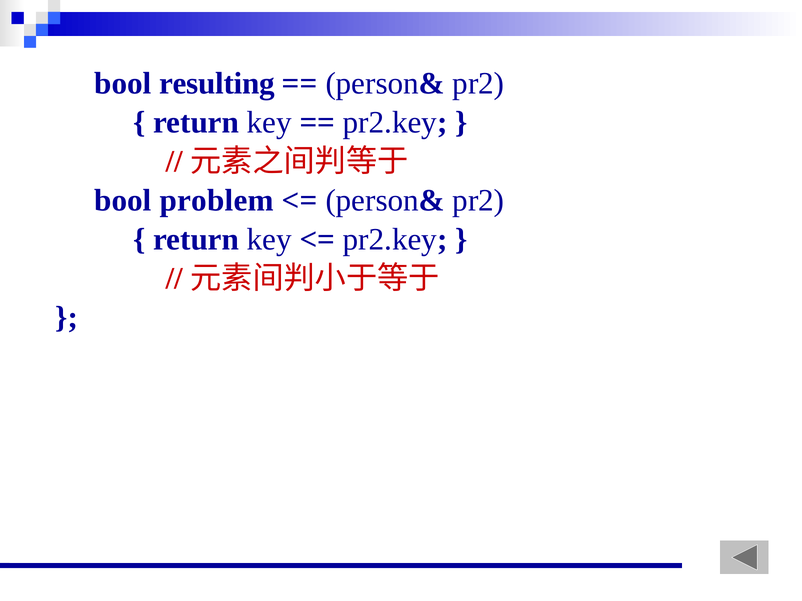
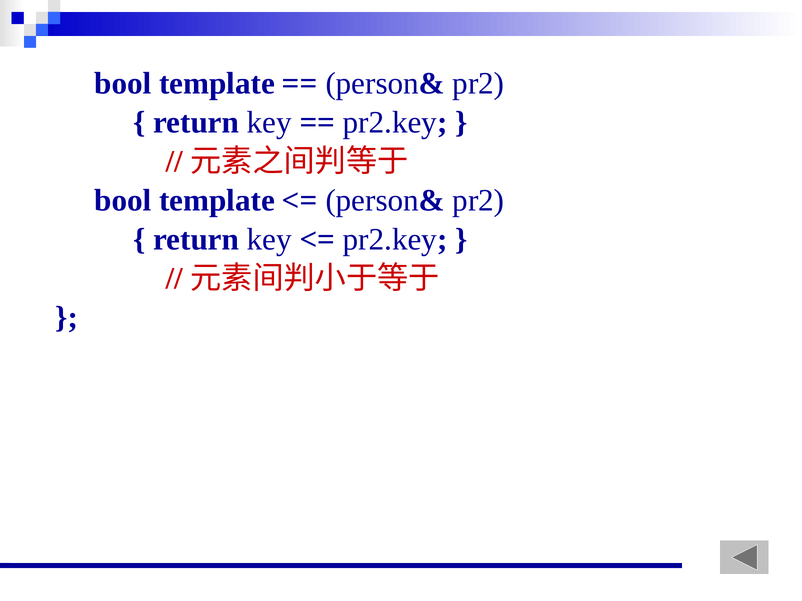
resulting at (217, 84): resulting -> template
problem at (217, 200): problem -> template
